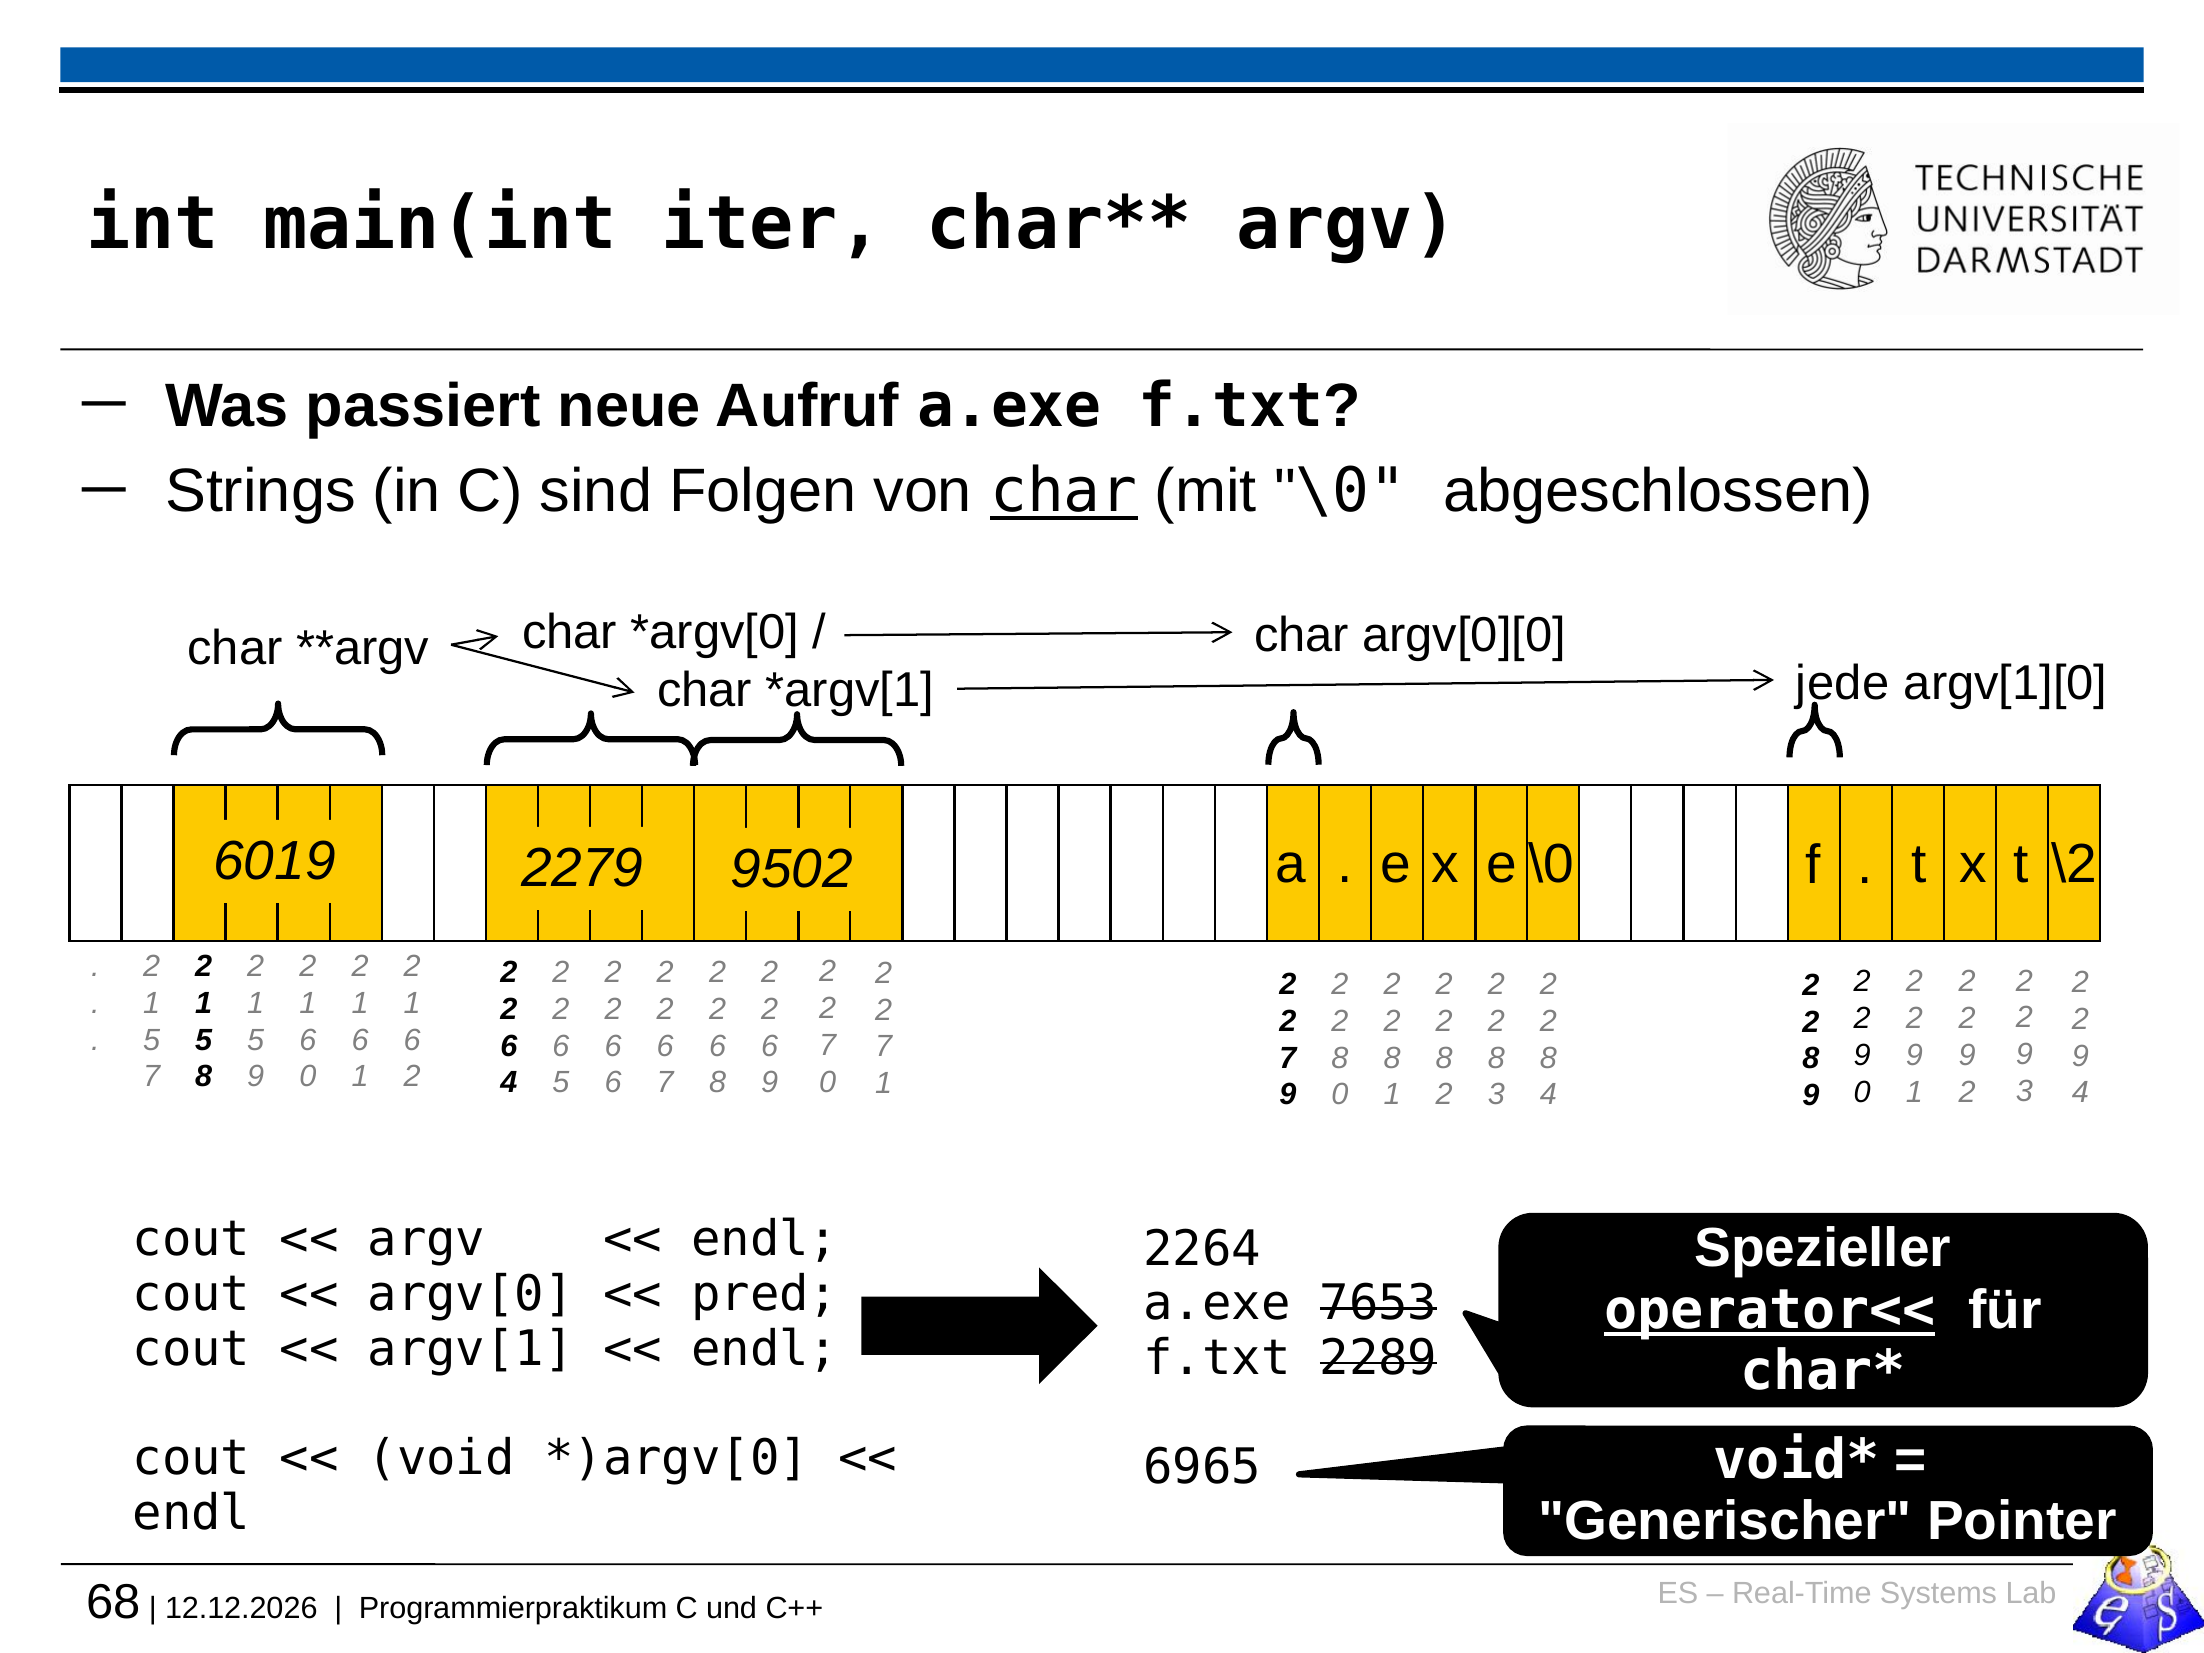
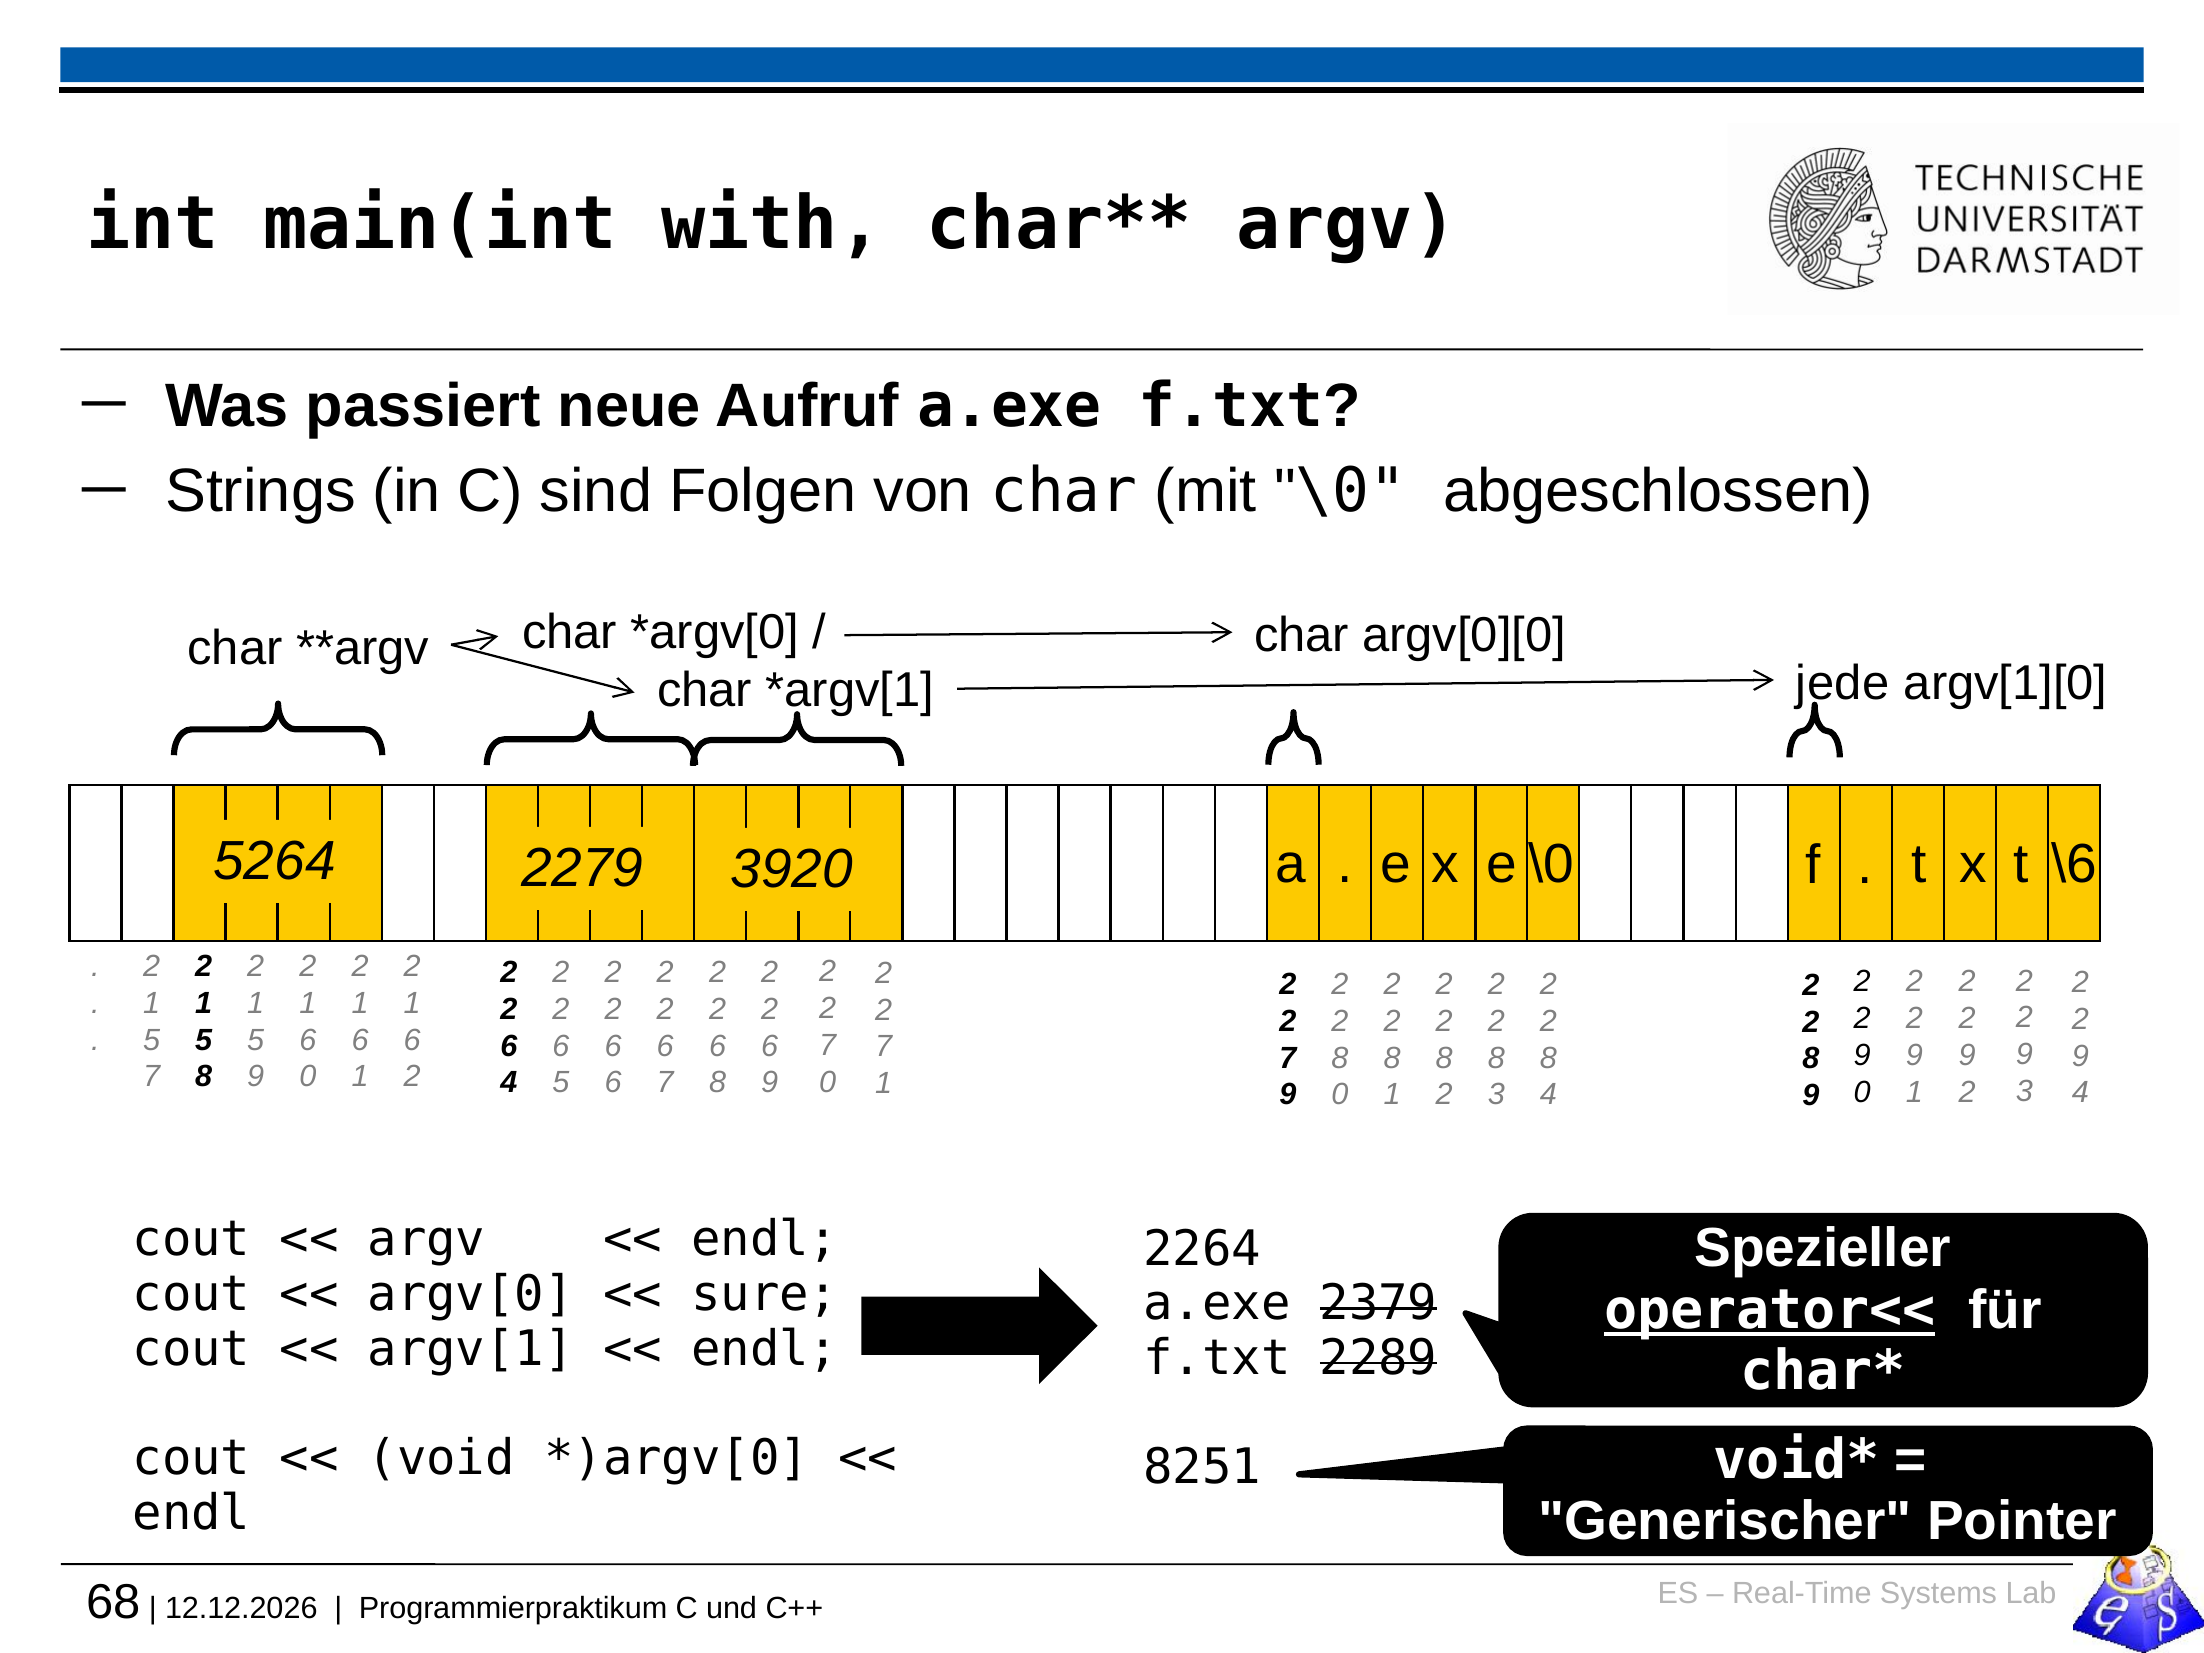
iter: iter -> with
char at (1064, 492) underline: present -> none
6019: 6019 -> 5264
\2: \2 -> \6
9502: 9502 -> 3920
pred: pred -> sure
7653: 7653 -> 2379
6965: 6965 -> 8251
